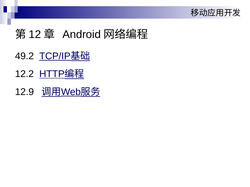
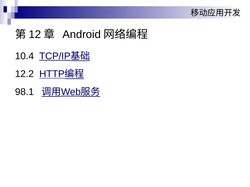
49.2: 49.2 -> 10.4
12.9: 12.9 -> 98.1
